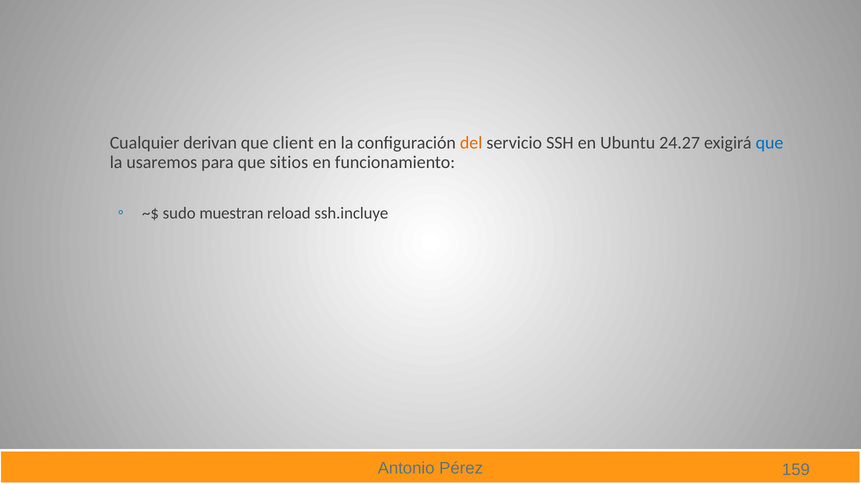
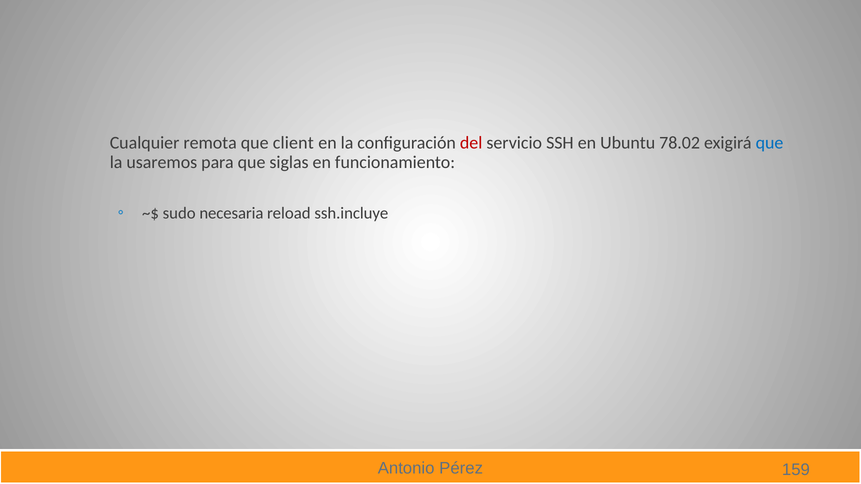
derivan: derivan -> remota
del colour: orange -> red
24.27: 24.27 -> 78.02
sitios: sitios -> siglas
muestran: muestran -> necesaria
